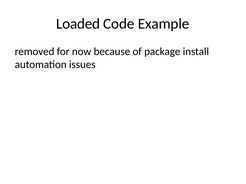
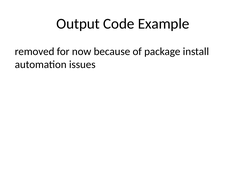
Loaded: Loaded -> Output
